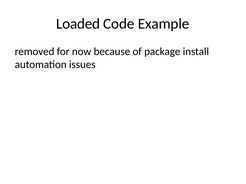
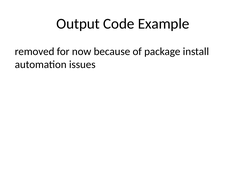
Loaded: Loaded -> Output
